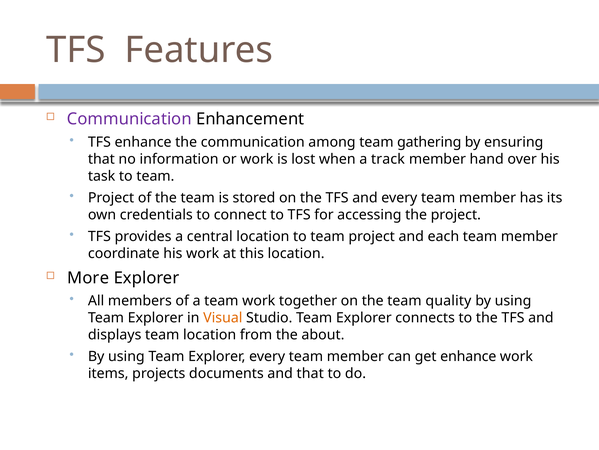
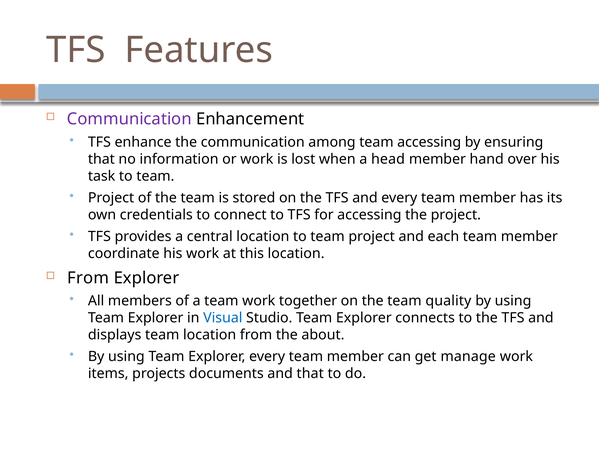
team gathering: gathering -> accessing
track: track -> head
More at (88, 278): More -> From
Visual colour: orange -> blue
get enhance: enhance -> manage
